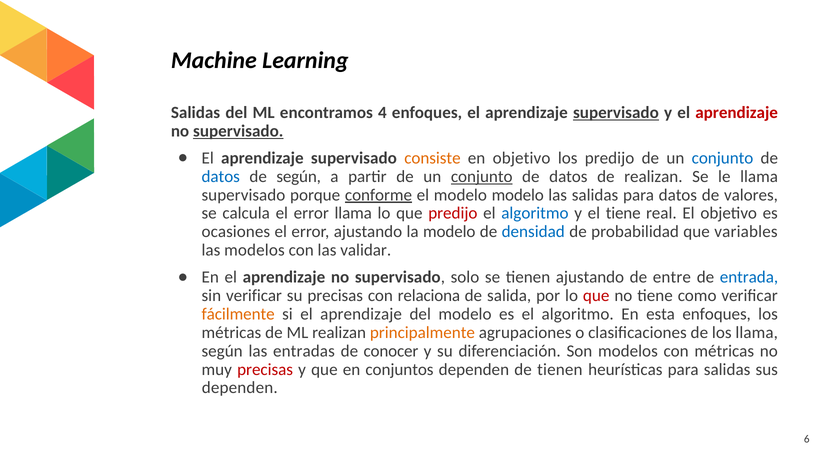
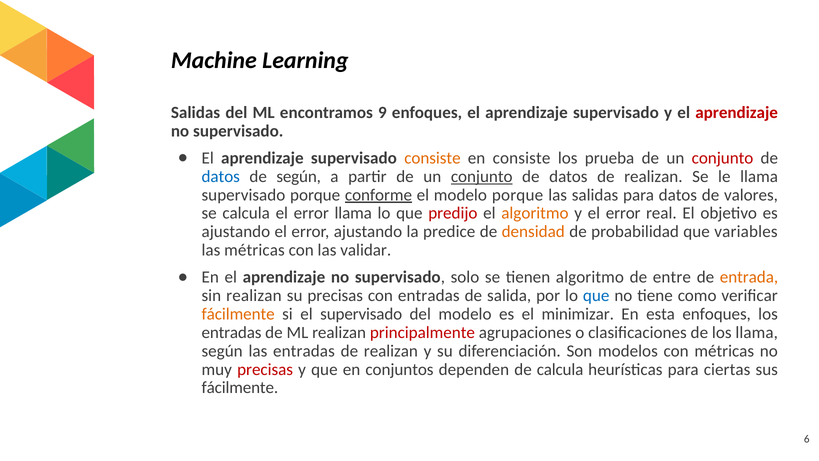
4: 4 -> 9
supervisado at (616, 113) underline: present -> none
supervisado at (238, 131) underline: present -> none
en objetivo: objetivo -> consiste
los predijo: predijo -> prueba
conjunto at (723, 158) colour: blue -> red
modelo modelo: modelo -> porque
algoritmo at (535, 213) colour: blue -> orange
y el tiene: tiene -> error
ocasiones at (236, 232): ocasiones -> ajustando
la modelo: modelo -> predice
densidad colour: blue -> orange
las modelos: modelos -> métricas
tienen ajustando: ajustando -> algoritmo
entrada colour: blue -> orange
sin verificar: verificar -> realizan
con relaciona: relaciona -> entradas
que at (596, 295) colour: red -> blue
si el aprendizaje: aprendizaje -> supervisado
es el algoritmo: algoritmo -> minimizar
métricas at (231, 332): métricas -> entradas
principalmente colour: orange -> red
conocer at (391, 351): conocer -> realizan
de tienen: tienen -> calcula
para salidas: salidas -> ciertas
dependen at (240, 388): dependen -> fácilmente
